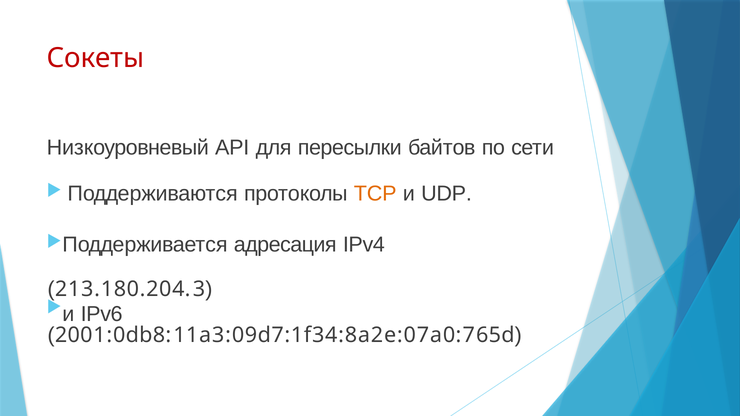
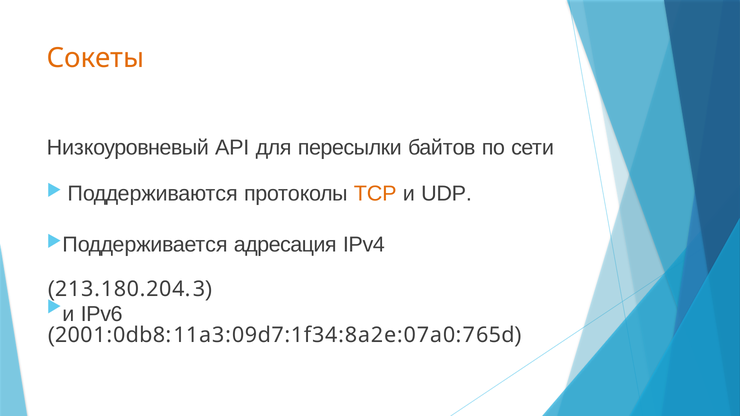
Сокеты colour: red -> orange
